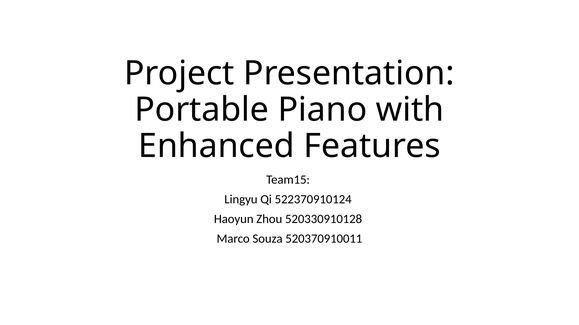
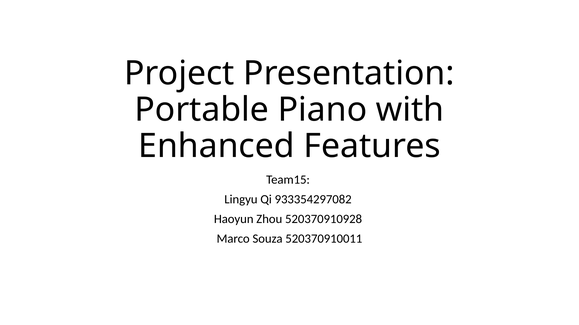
522370910124: 522370910124 -> 933354297082
520330910128: 520330910128 -> 520370910928
